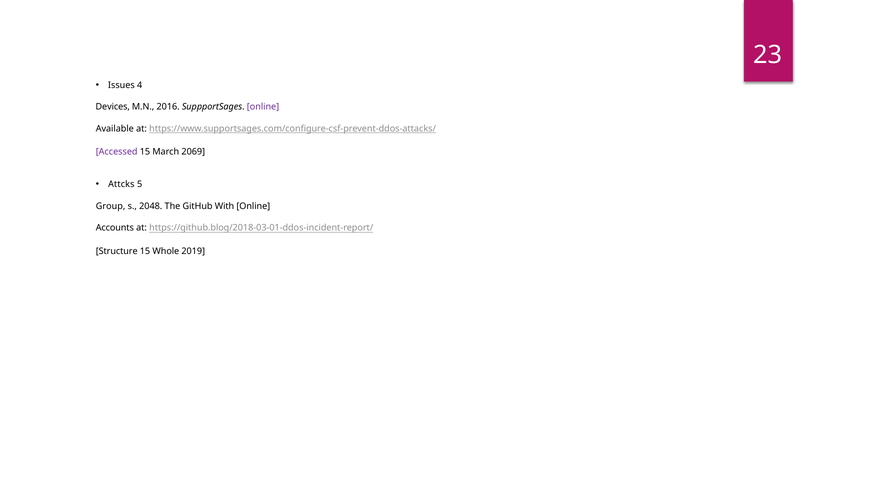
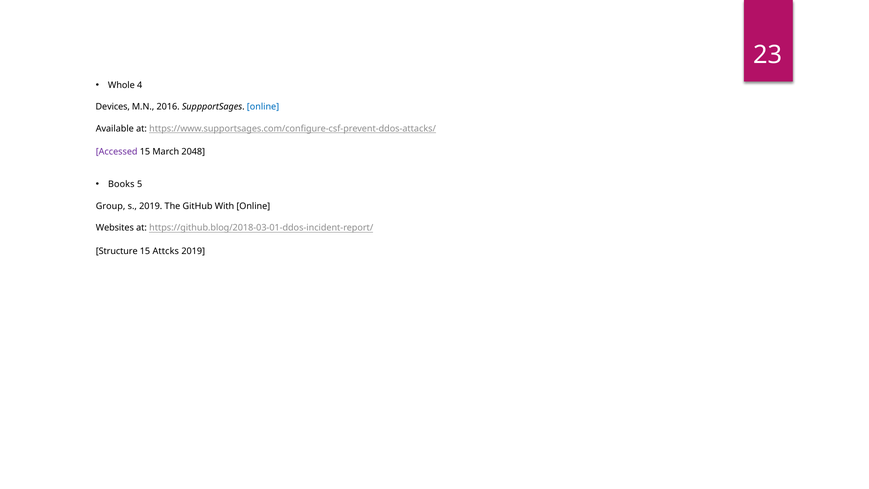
Issues: Issues -> Whole
online at (263, 107) colour: purple -> blue
2069: 2069 -> 2048
Attcks: Attcks -> Books
s 2048: 2048 -> 2019
Accounts: Accounts -> Websites
Whole: Whole -> Attcks
